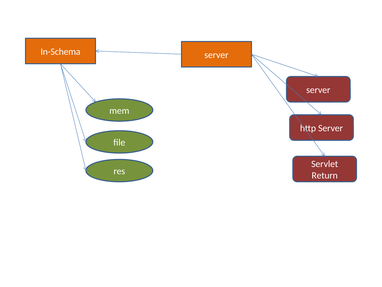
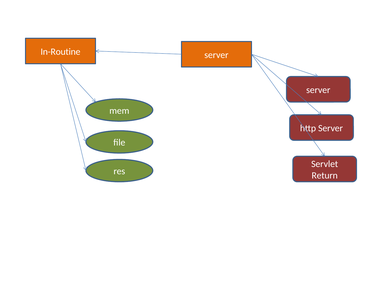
In-Schema: In-Schema -> In-Routine
